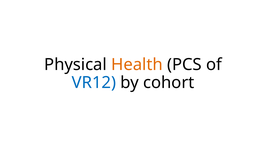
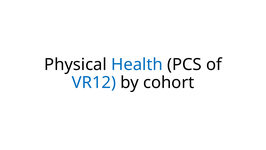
Health colour: orange -> blue
